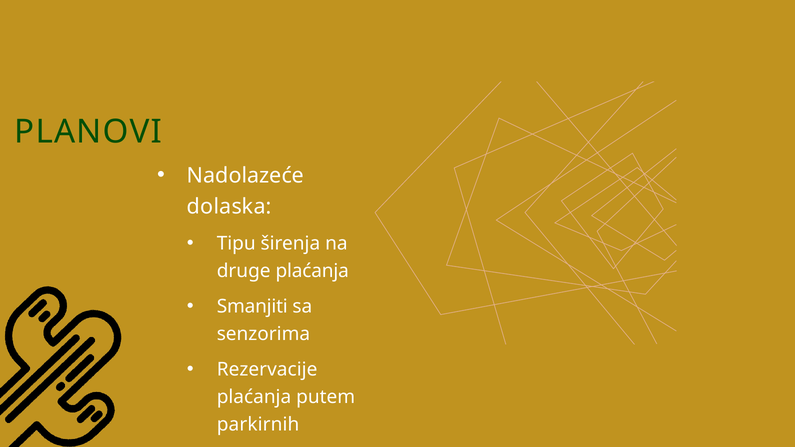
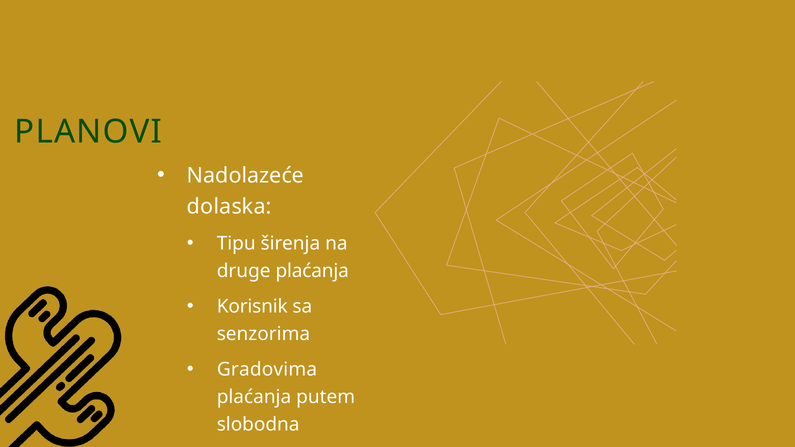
Smanjiti: Smanjiti -> Korisnik
Rezervacije: Rezervacije -> Gradovima
parkirnih: parkirnih -> slobodna
